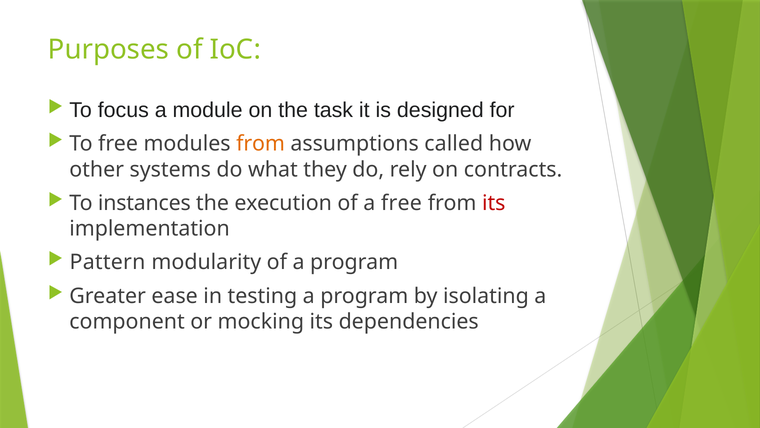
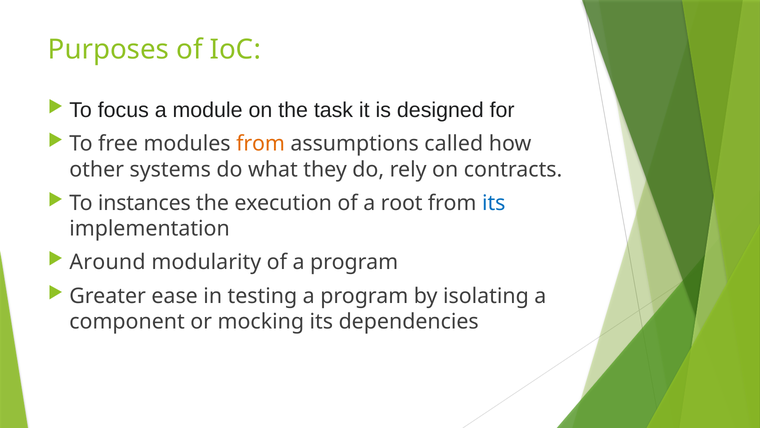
a free: free -> root
its at (494, 203) colour: red -> blue
Pattern: Pattern -> Around
